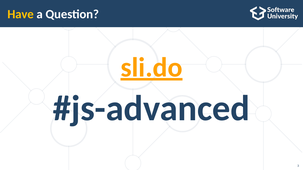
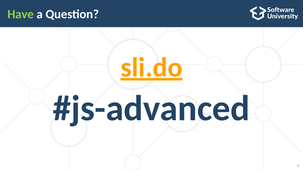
Have colour: yellow -> light green
